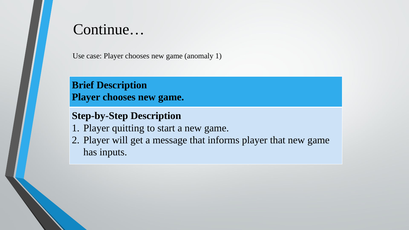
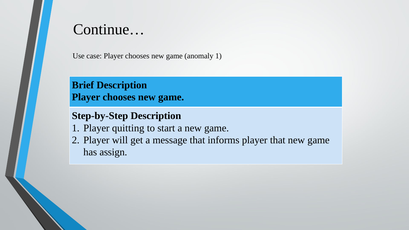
inputs: inputs -> assign
